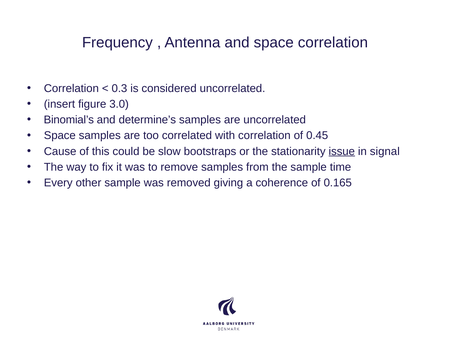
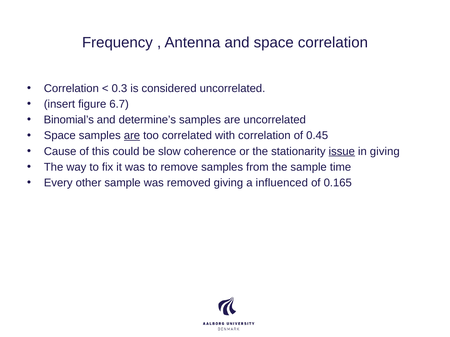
3.0: 3.0 -> 6.7
are at (132, 136) underline: none -> present
bootstraps: bootstraps -> coherence
in signal: signal -> giving
coherence: coherence -> influenced
